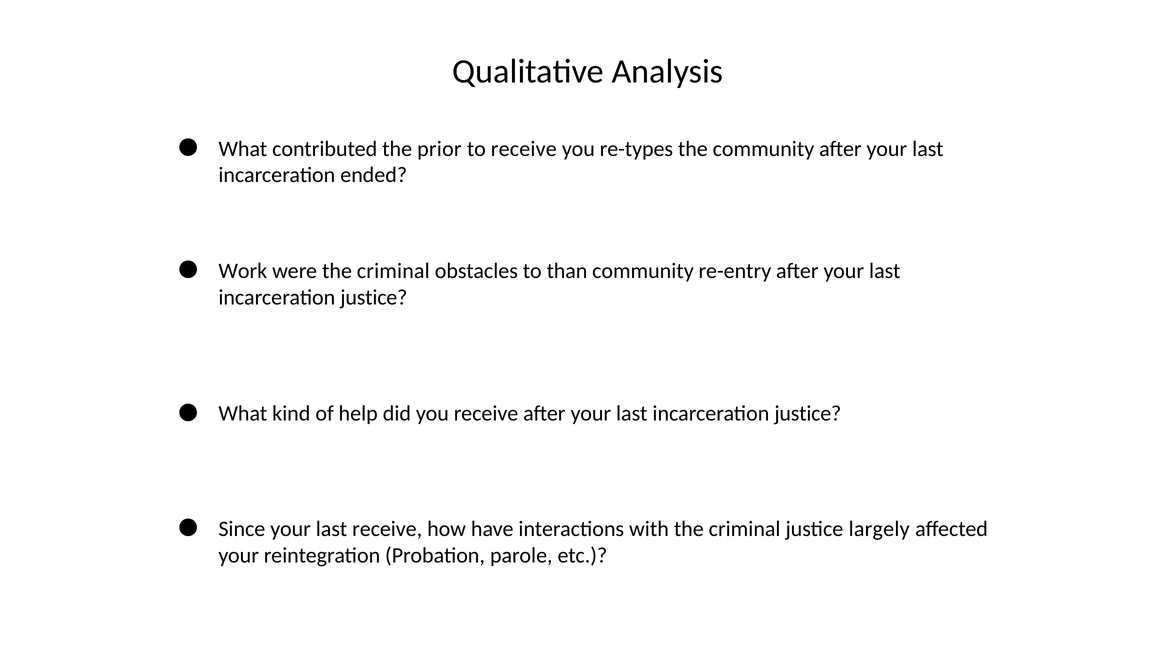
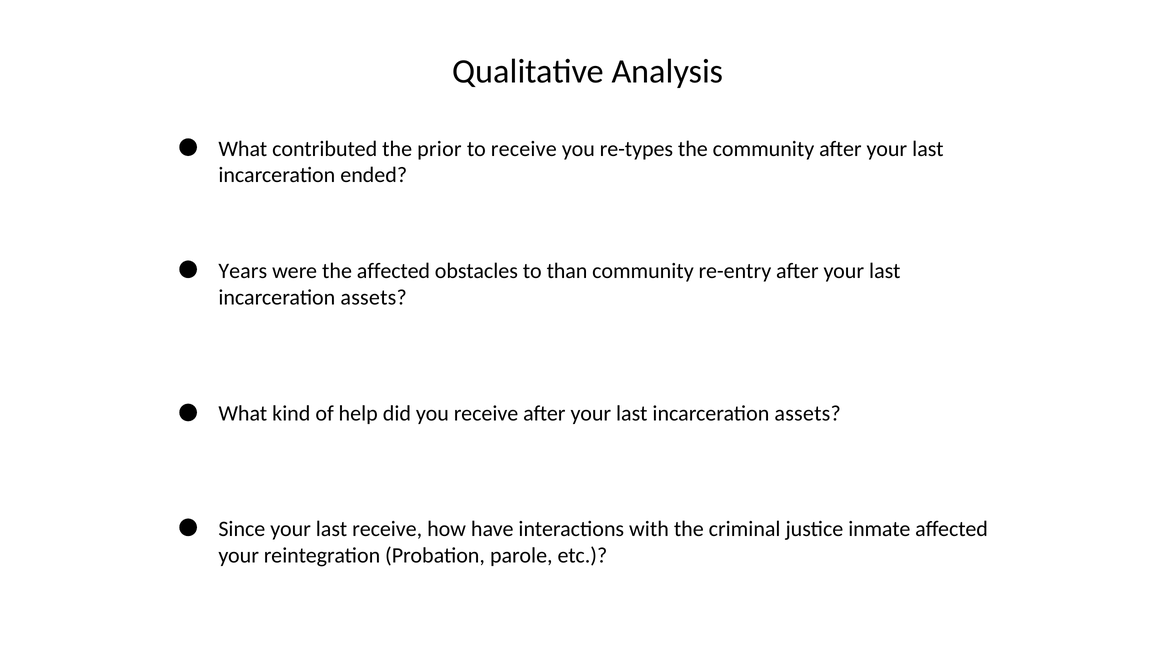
Work: Work -> Years
were the criminal: criminal -> affected
justice at (374, 298): justice -> assets
justice at (808, 414): justice -> assets
largely: largely -> inmate
